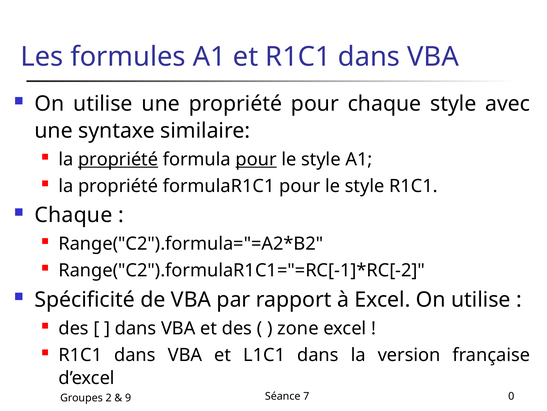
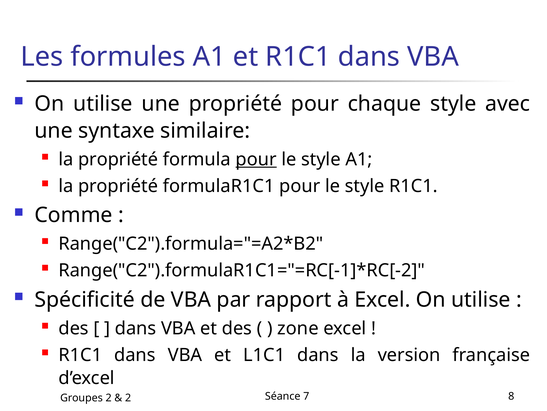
propriété at (118, 159) underline: present -> none
Chaque at (73, 215): Chaque -> Comme
0: 0 -> 8
9 at (128, 397): 9 -> 2
